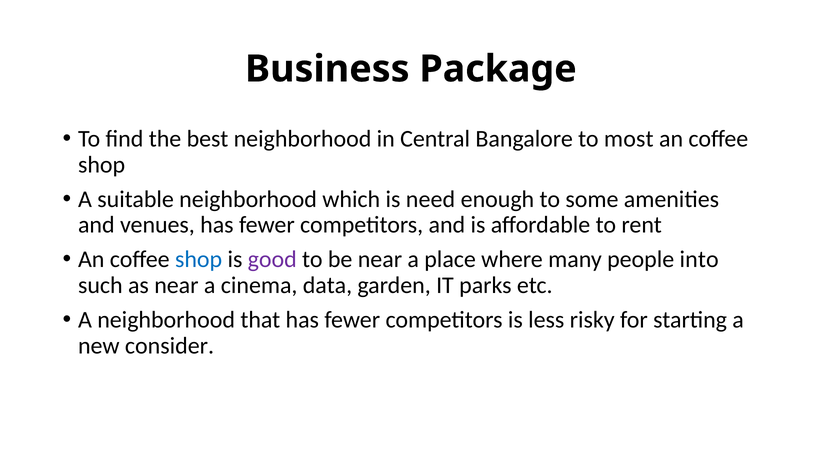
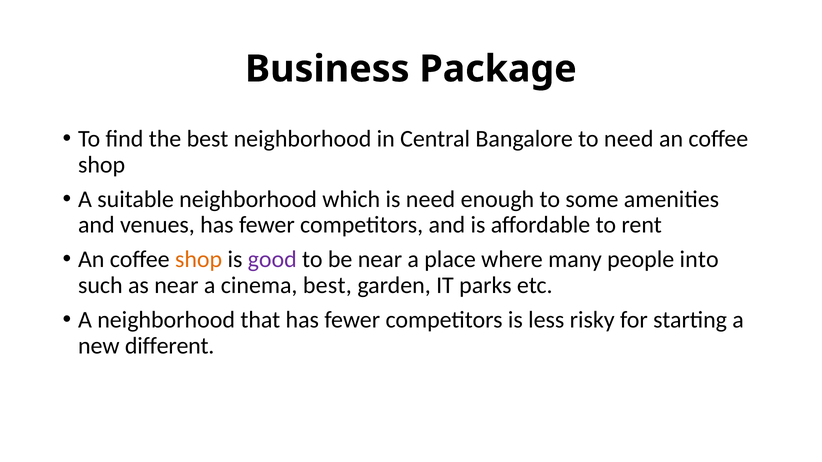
to most: most -> need
shop at (199, 260) colour: blue -> orange
cinema data: data -> best
consider: consider -> different
